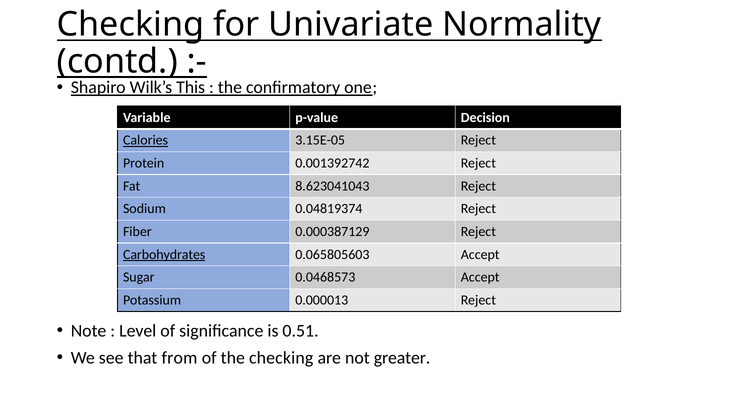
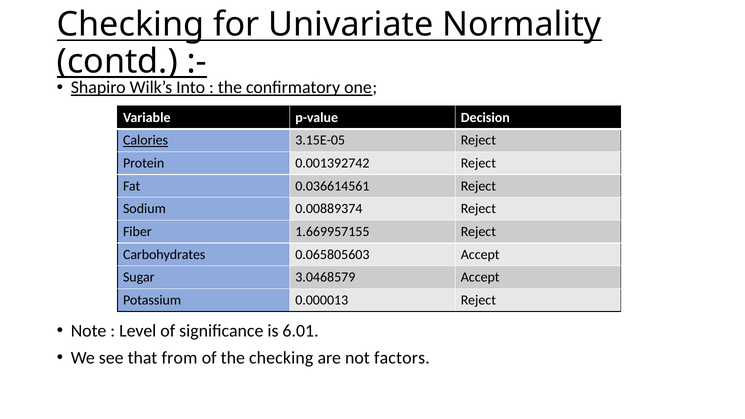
This: This -> Into
8.623041043: 8.623041043 -> 0.036614561
0.04819374: 0.04819374 -> 0.00889374
0.000387129: 0.000387129 -> 1.669957155
Carbohydrates underline: present -> none
0.0468573: 0.0468573 -> 3.0468579
0.51: 0.51 -> 6.01
greater: greater -> factors
